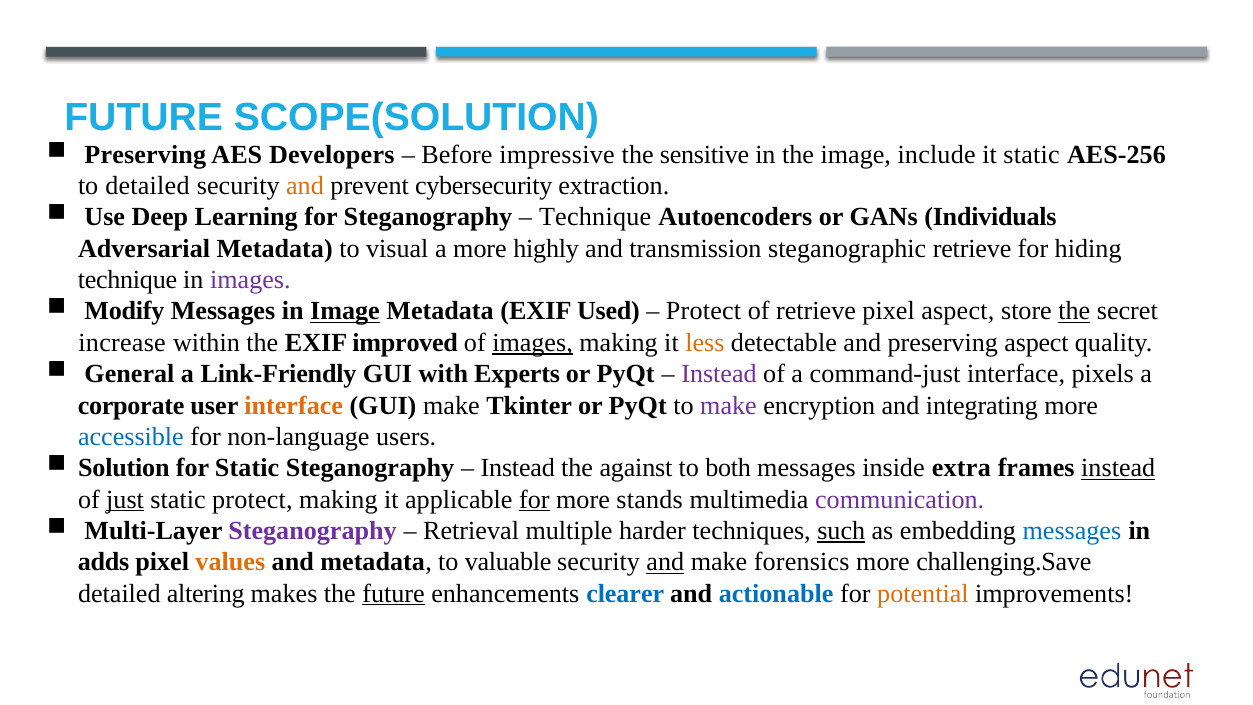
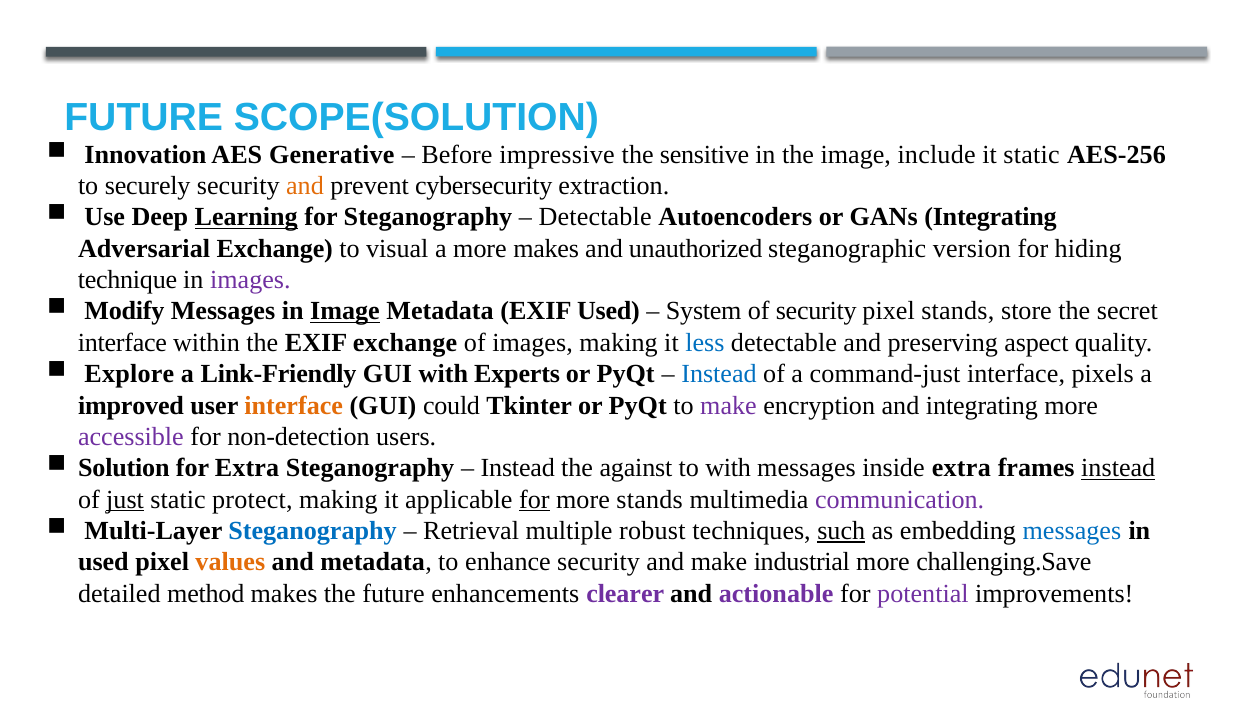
Preserving at (145, 155): Preserving -> Innovation
Developers: Developers -> Generative
to detailed: detailed -> securely
Learning underline: none -> present
Technique at (595, 217): Technique -> Detectable
GANs Individuals: Individuals -> Integrating
Adversarial Metadata: Metadata -> Exchange
more highly: highly -> makes
transmission: transmission -> unauthorized
steganographic retrieve: retrieve -> version
Protect at (704, 311): Protect -> System
of retrieve: retrieve -> security
pixel aspect: aspect -> stands
the at (1074, 311) underline: present -> none
increase at (122, 343): increase -> interface
EXIF improved: improved -> exchange
images at (533, 343) underline: present -> none
less colour: orange -> blue
General: General -> Explore
Instead at (719, 374) colour: purple -> blue
corporate: corporate -> improved
GUI make: make -> could
accessible colour: blue -> purple
non-language: non-language -> non-detection
for Static: Static -> Extra
to both: both -> with
Steganography at (313, 531) colour: purple -> blue
harder: harder -> robust
adds at (104, 562): adds -> used
valuable: valuable -> enhance
and at (665, 562) underline: present -> none
forensics: forensics -> industrial
altering: altering -> method
future at (394, 593) underline: present -> none
clearer colour: blue -> purple
actionable colour: blue -> purple
potential colour: orange -> purple
